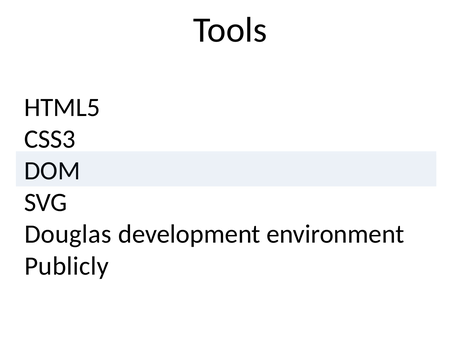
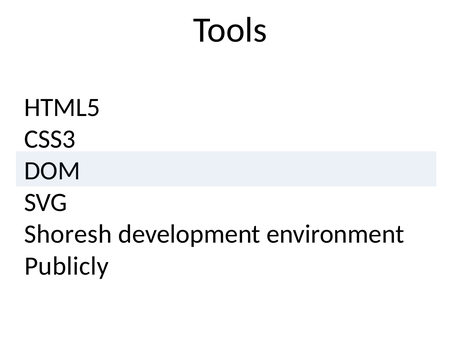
Douglas: Douglas -> Shoresh
